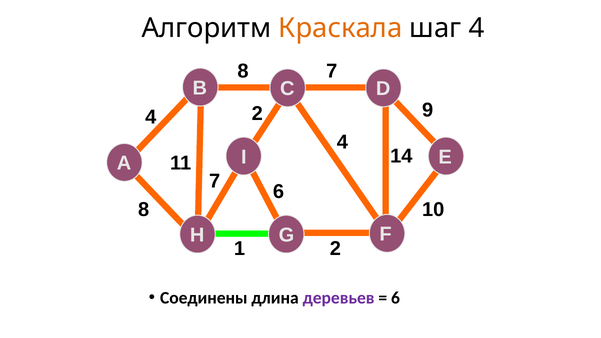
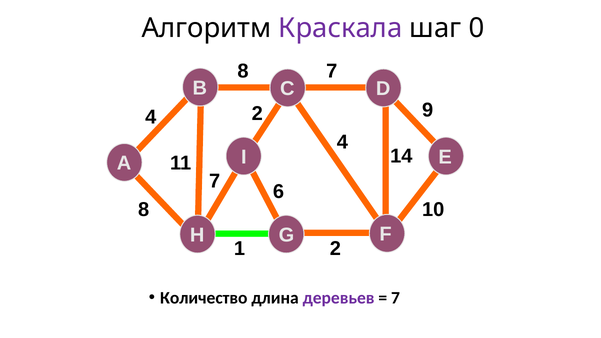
Краскала colour: orange -> purple
шаг 4: 4 -> 0
Соединены: Соединены -> Количество
6 at (395, 298): 6 -> 7
